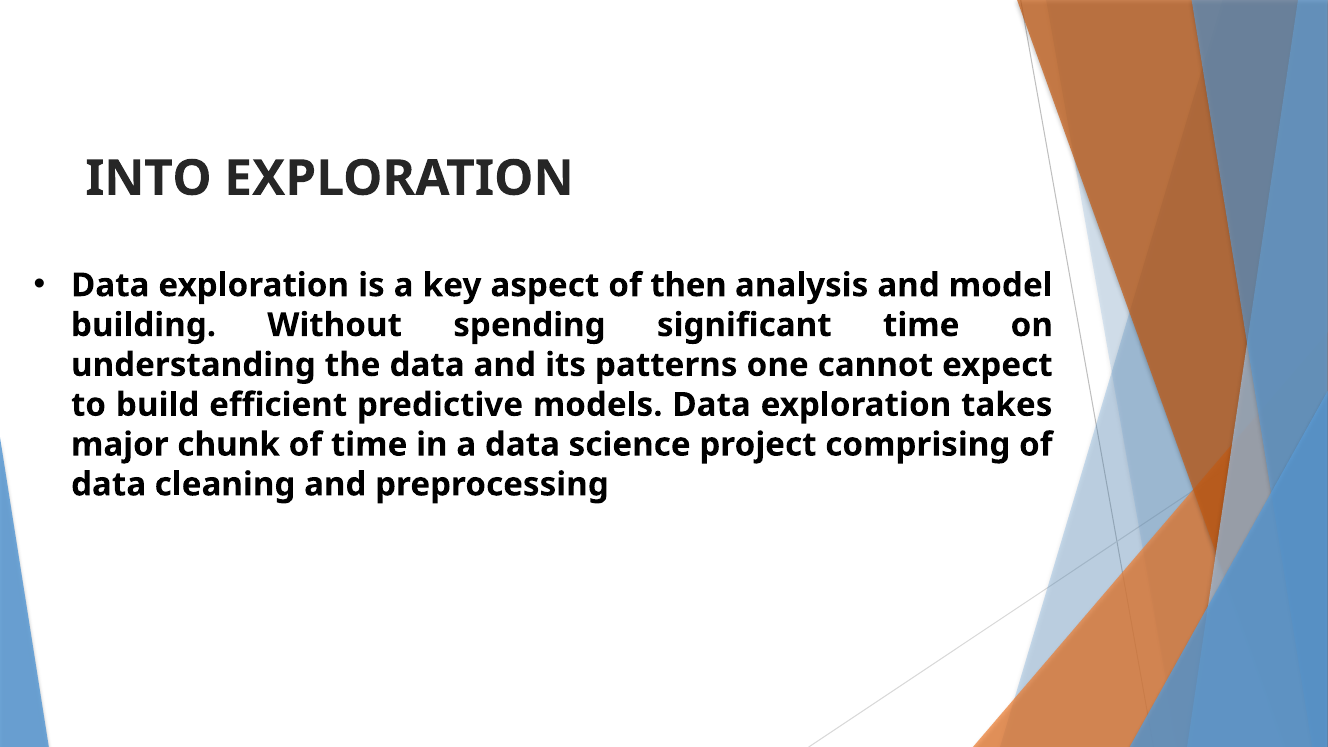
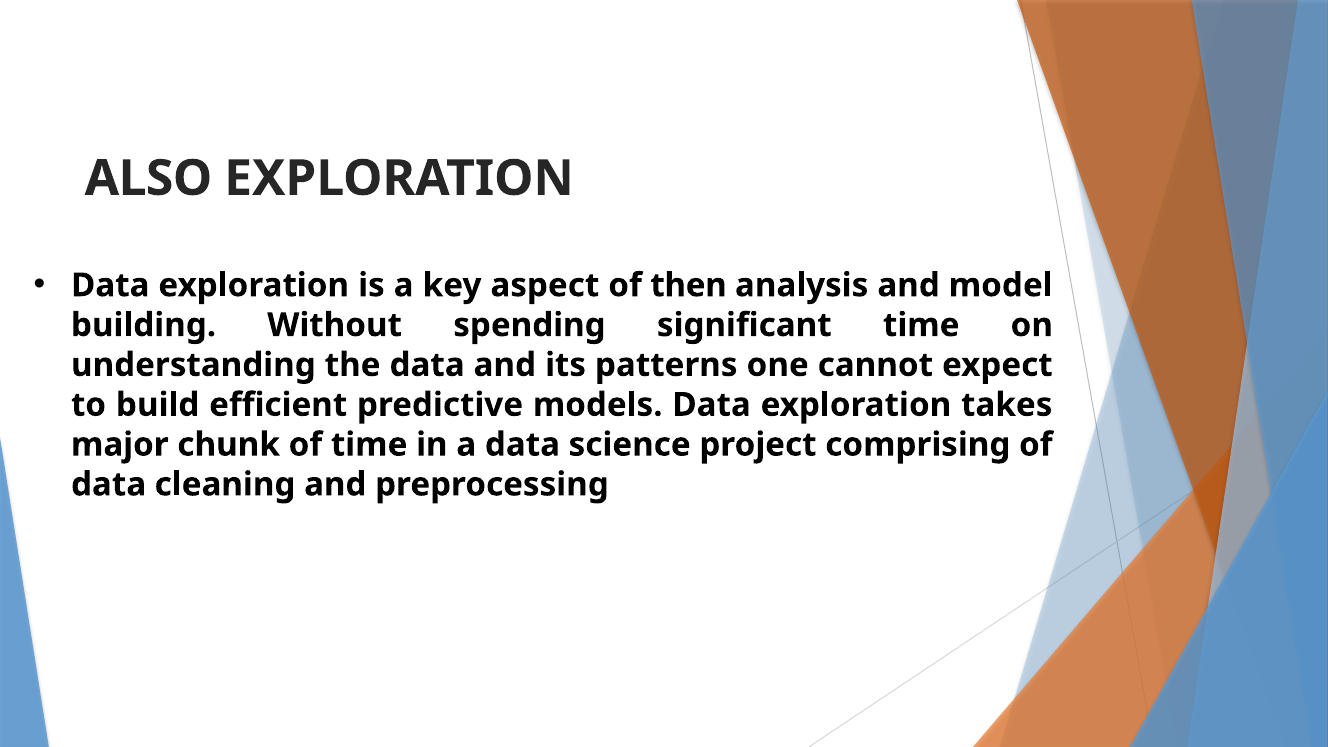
INTO: INTO -> ALSO
